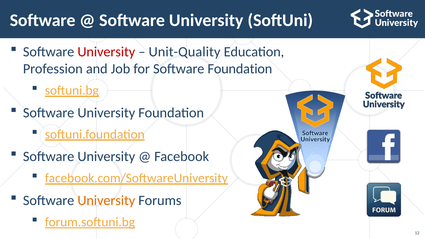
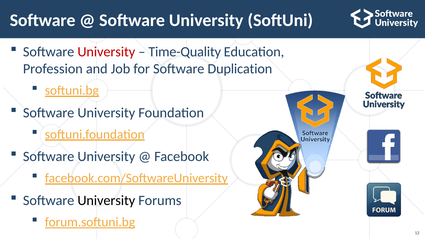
Unit-Quality: Unit-Quality -> Time-Quality
Software Foundation: Foundation -> Duplication
University at (106, 200) colour: orange -> black
